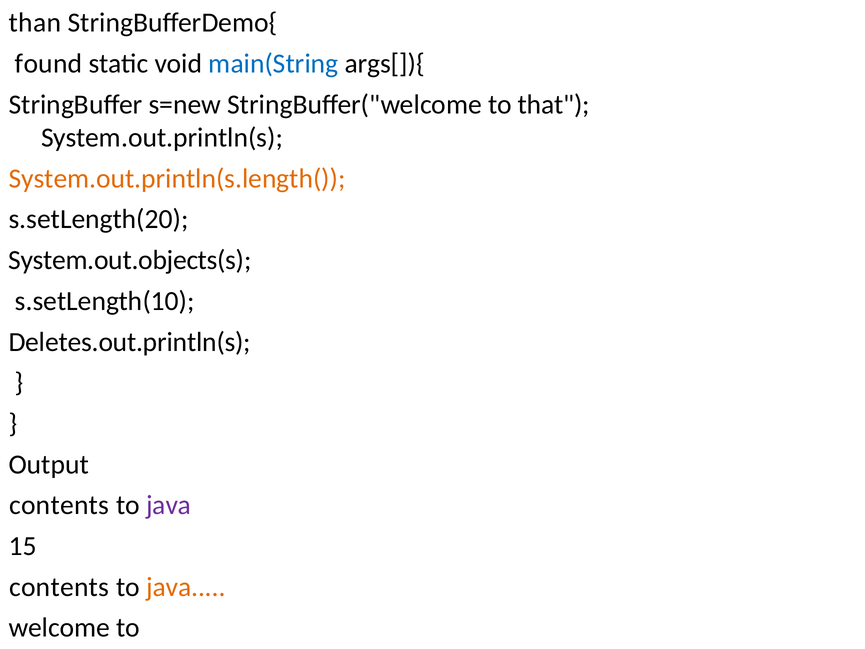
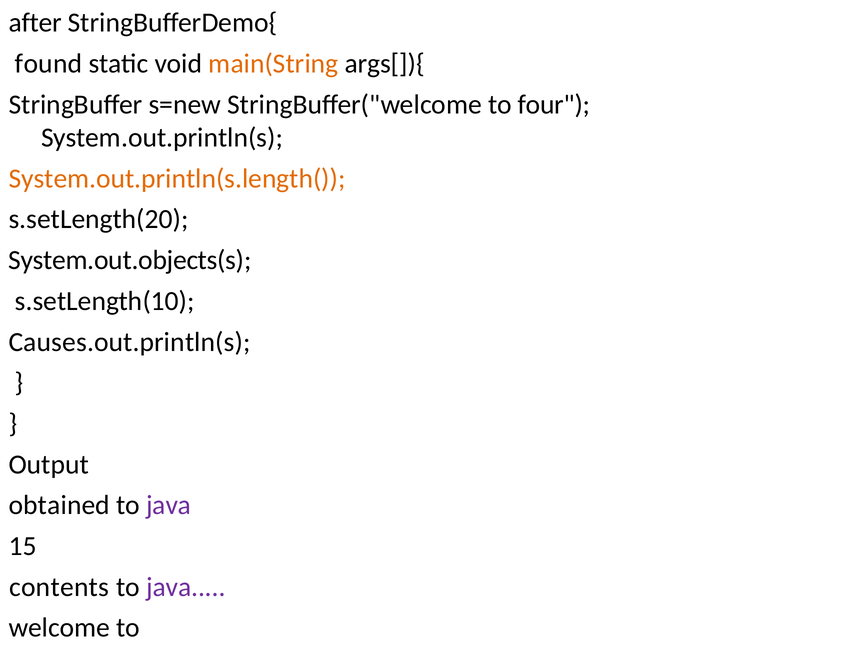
than: than -> after
main(String colour: blue -> orange
that: that -> four
Deletes.out.println(s: Deletes.out.println(s -> Causes.out.println(s
contents at (59, 505): contents -> obtained
java at (186, 587) colour: orange -> purple
